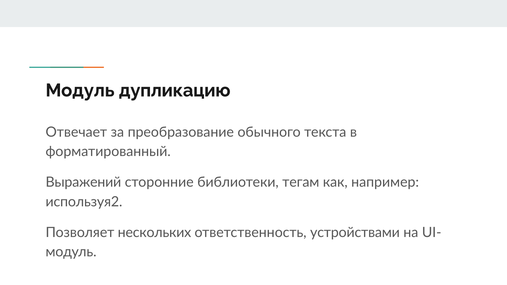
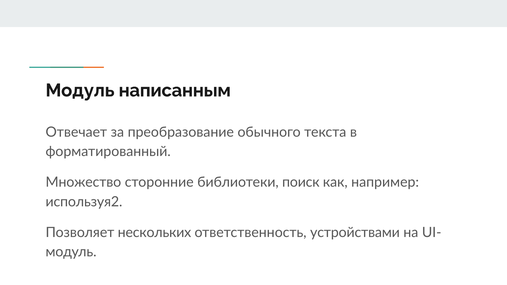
дупликацию: дупликацию -> написанным
Выражений: Выражений -> Множество
тегам: тегам -> поиск
